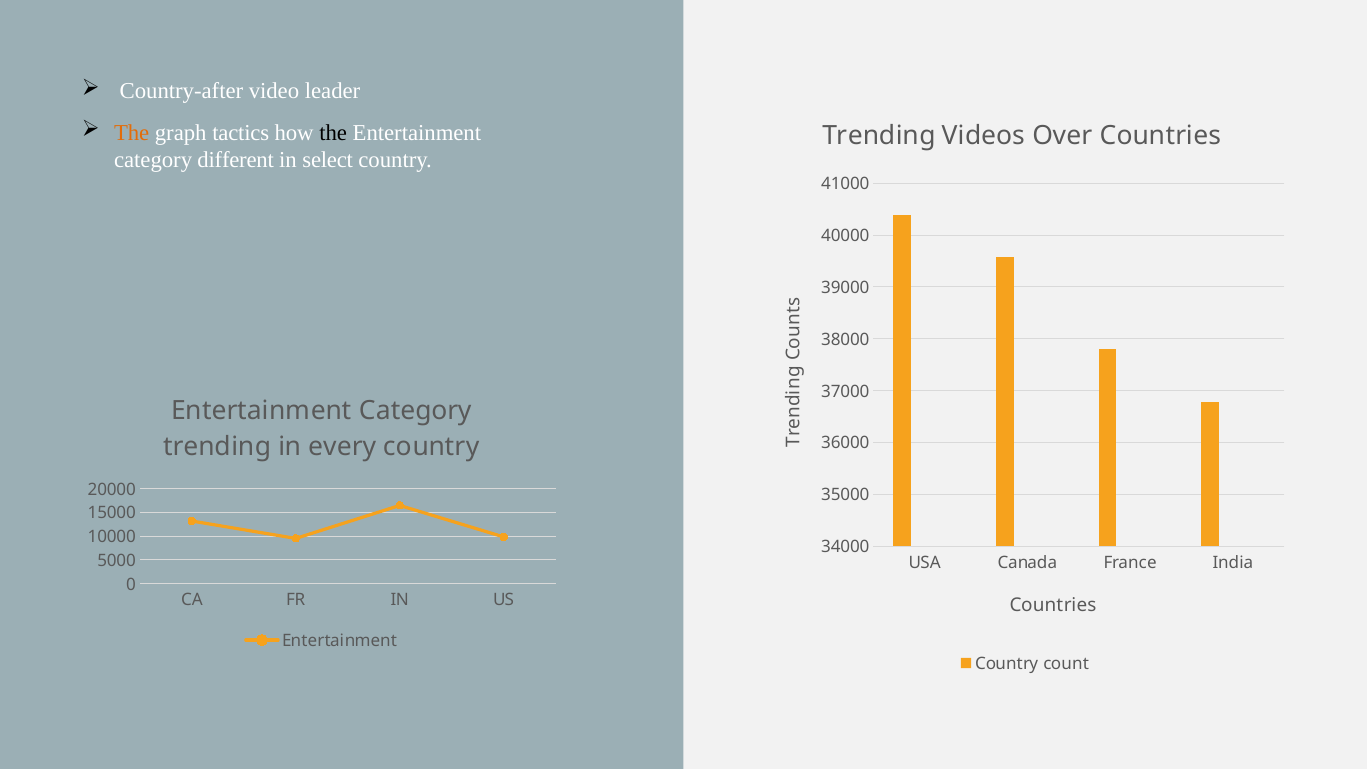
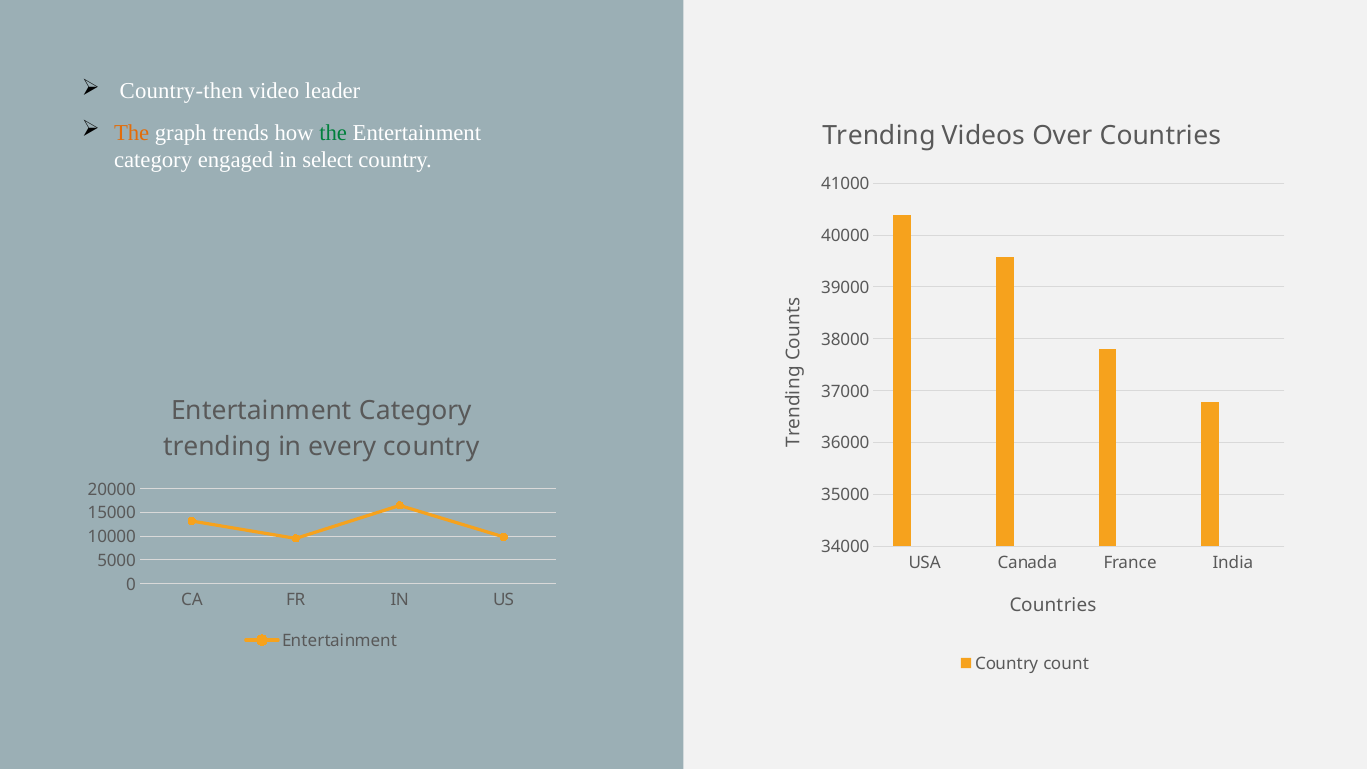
Country-after: Country-after -> Country-then
tactics: tactics -> trends
the at (333, 133) colour: black -> green
different: different -> engaged
